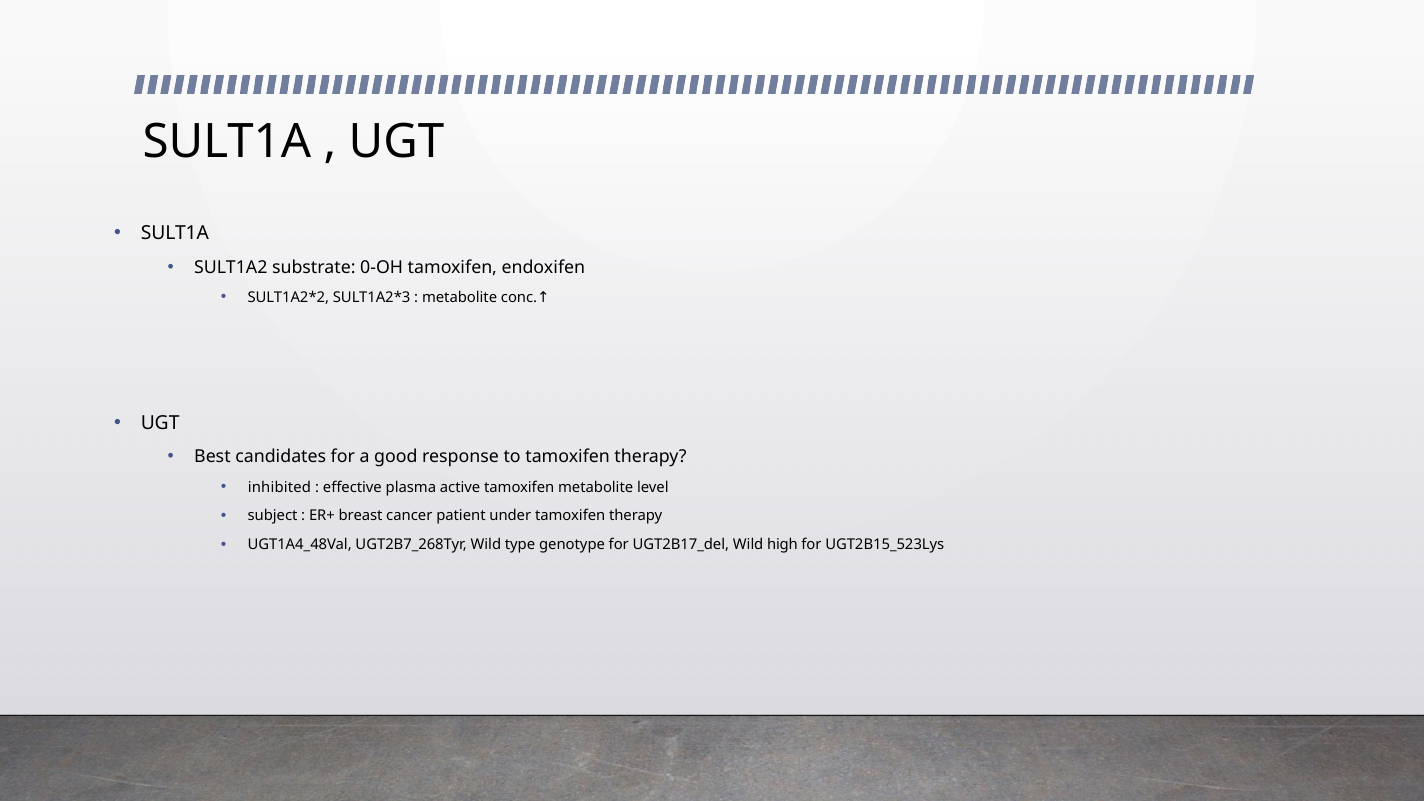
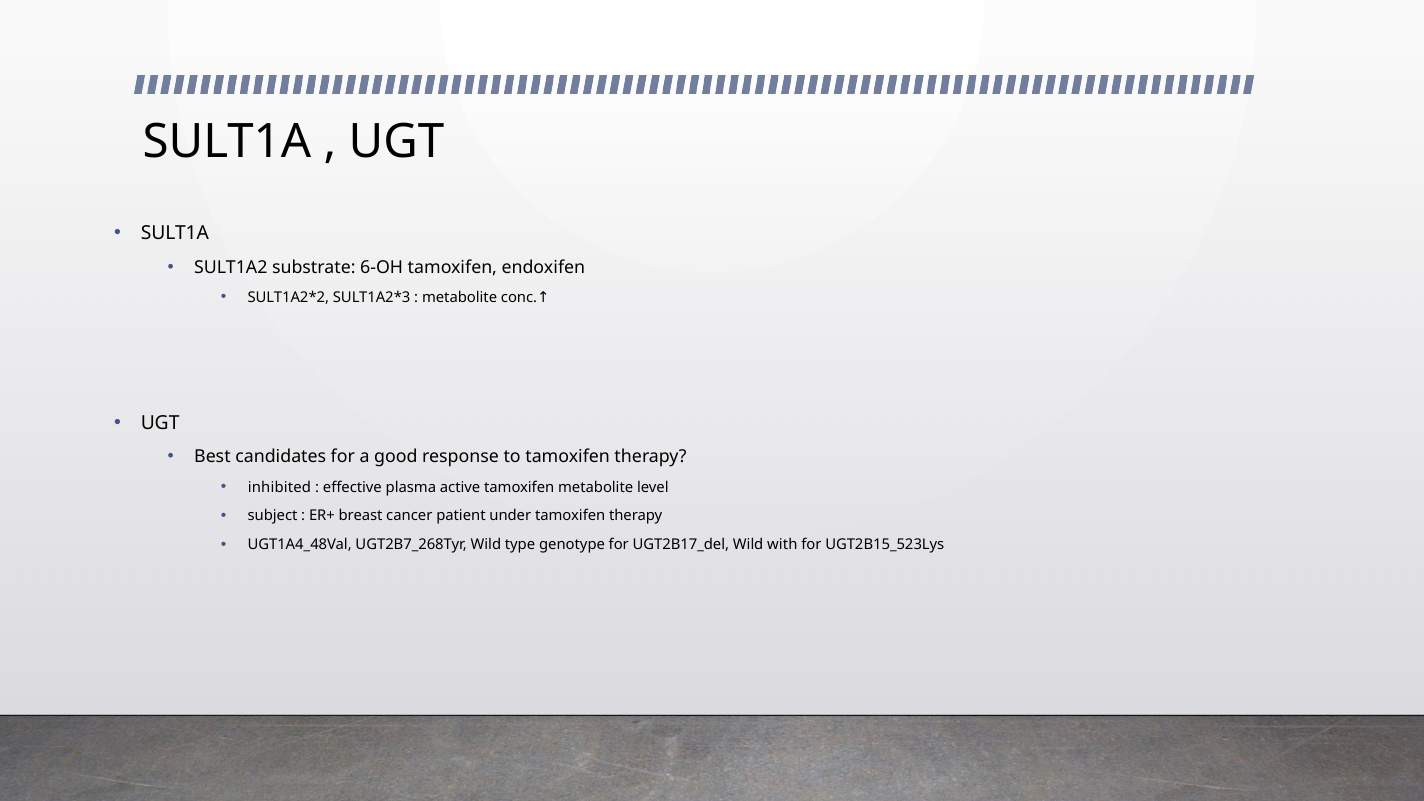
0-OH: 0-OH -> 6-OH
high: high -> with
